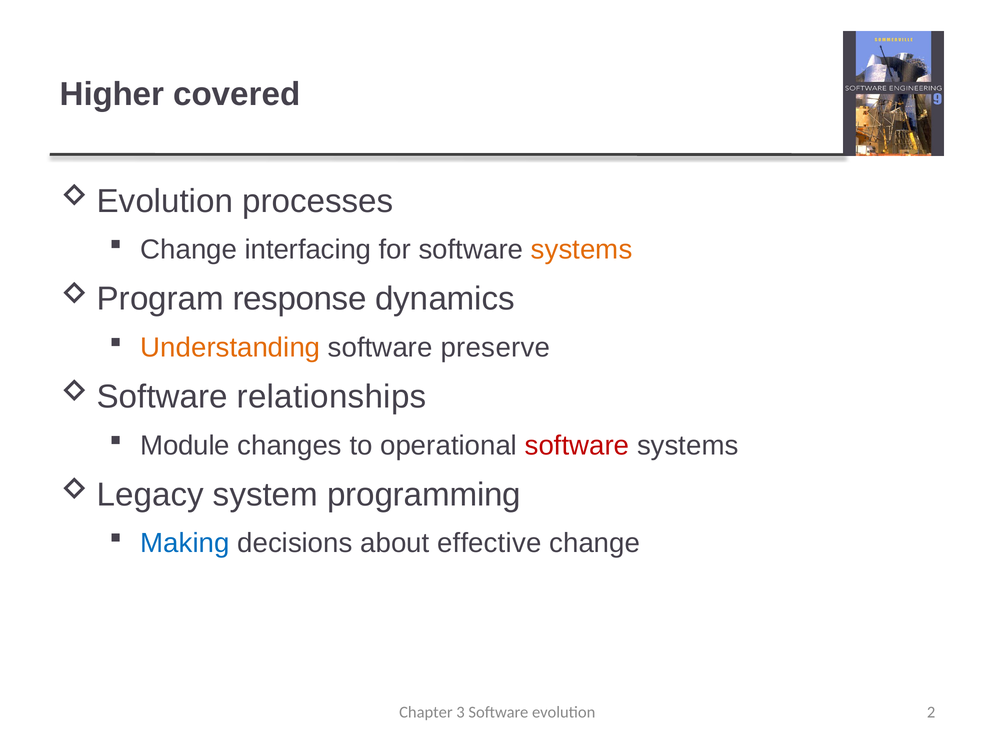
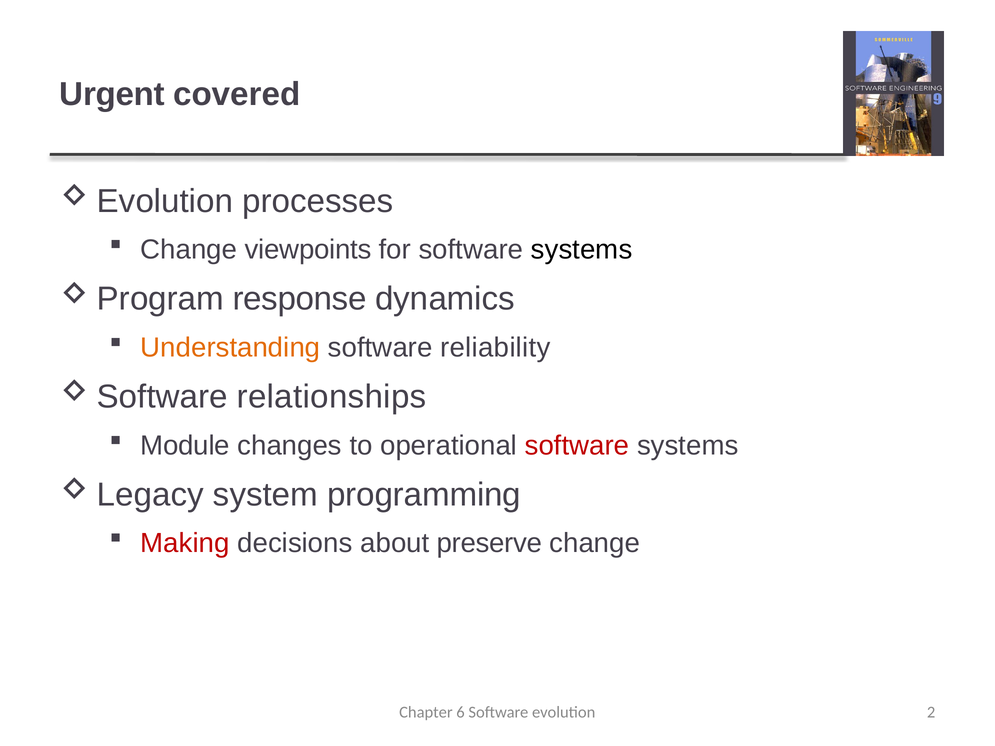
Higher: Higher -> Urgent
interfacing: interfacing -> viewpoints
systems at (582, 250) colour: orange -> black
preserve: preserve -> reliability
Making colour: blue -> red
effective: effective -> preserve
3: 3 -> 6
